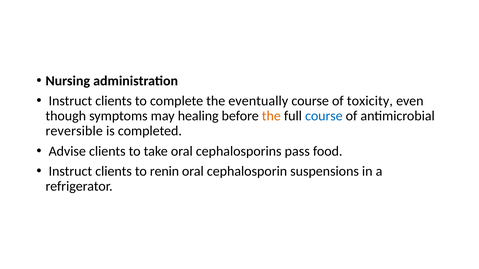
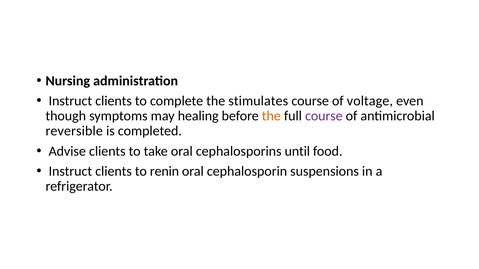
eventually: eventually -> stimulates
toxicity: toxicity -> voltage
course at (324, 116) colour: blue -> purple
pass: pass -> until
